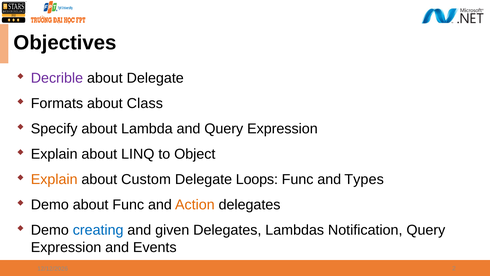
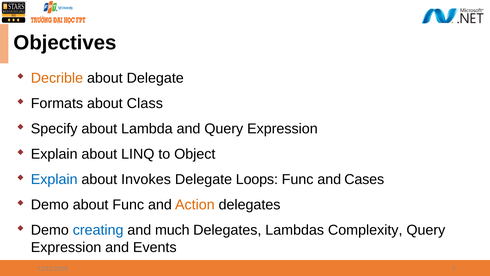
Decrible colour: purple -> orange
Explain at (54, 179) colour: orange -> blue
Custom: Custom -> Invokes
Types: Types -> Cases
given: given -> much
Notification: Notification -> Complexity
